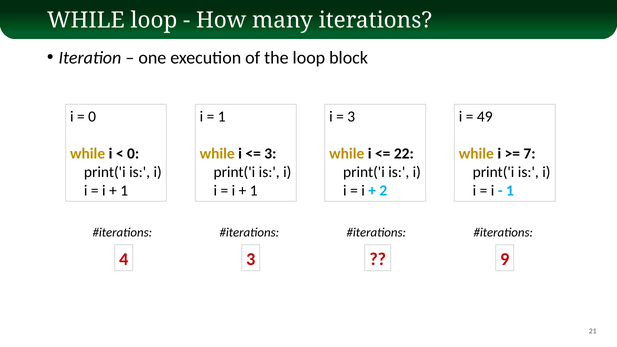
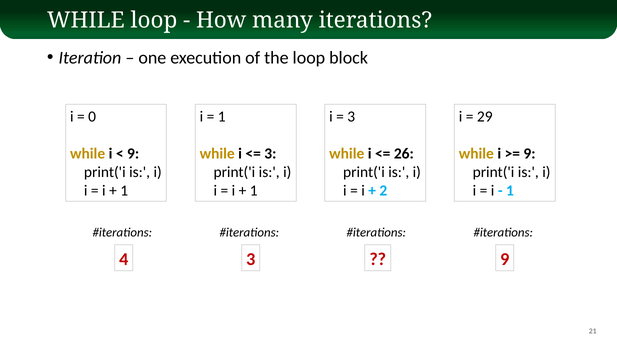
49: 49 -> 29
0 at (133, 154): 0 -> 9
22: 22 -> 26
7 at (529, 154): 7 -> 9
